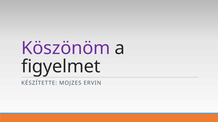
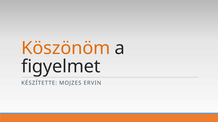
Köszönöm colour: purple -> orange
